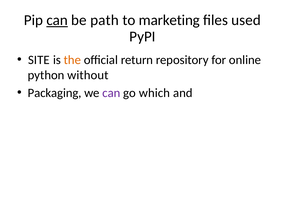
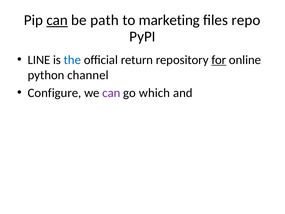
used: used -> repo
SITE: SITE -> LINE
the colour: orange -> blue
for underline: none -> present
without: without -> channel
Packaging: Packaging -> Configure
